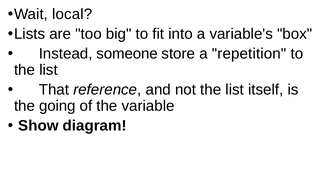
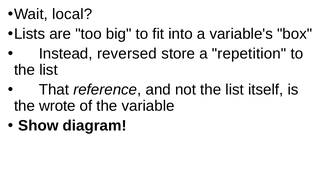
someone: someone -> reversed
going: going -> wrote
